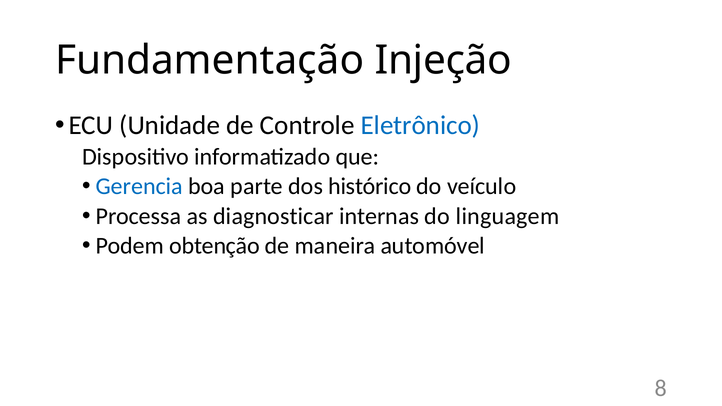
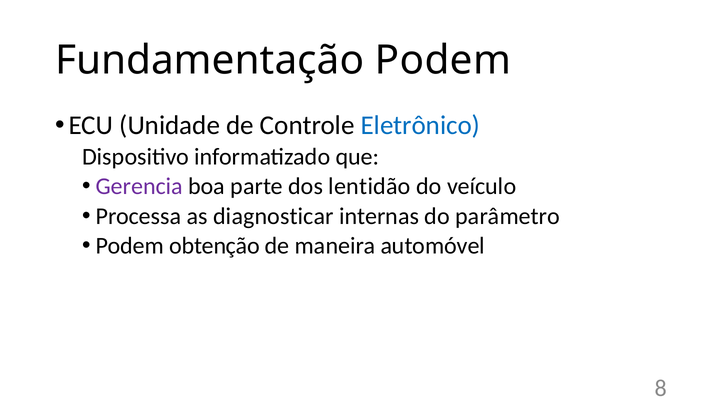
Fundamentação Injeção: Injeção -> Podem
Gerencia colour: blue -> purple
histórico: histórico -> lentidão
linguagem: linguagem -> parâmetro
